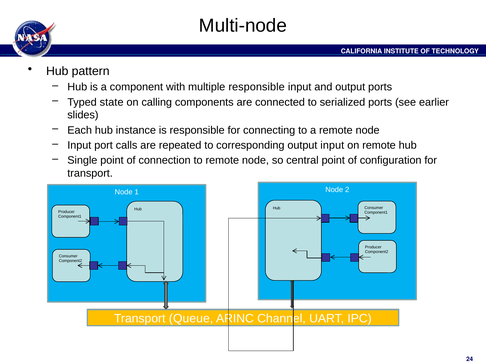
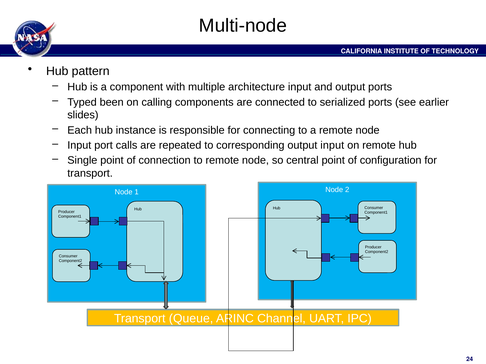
multiple responsible: responsible -> architecture
state: state -> been
